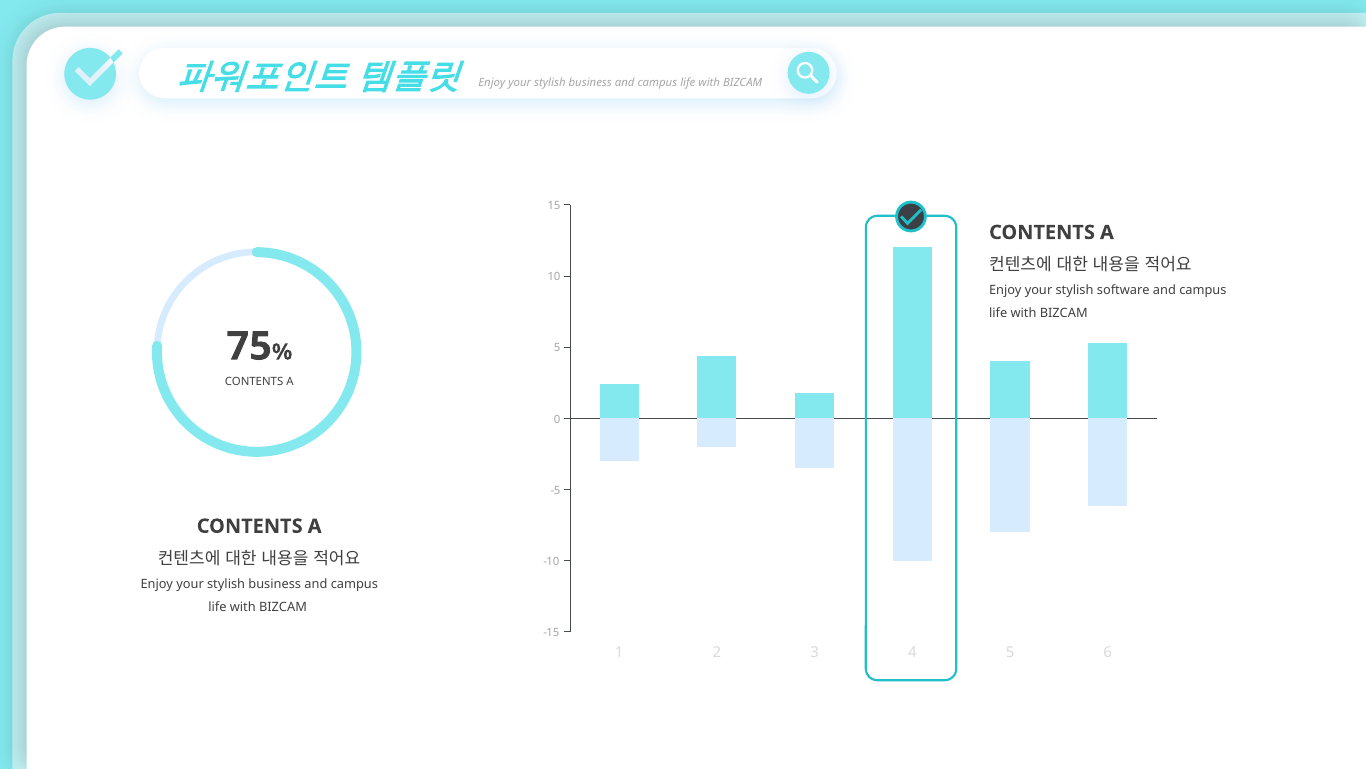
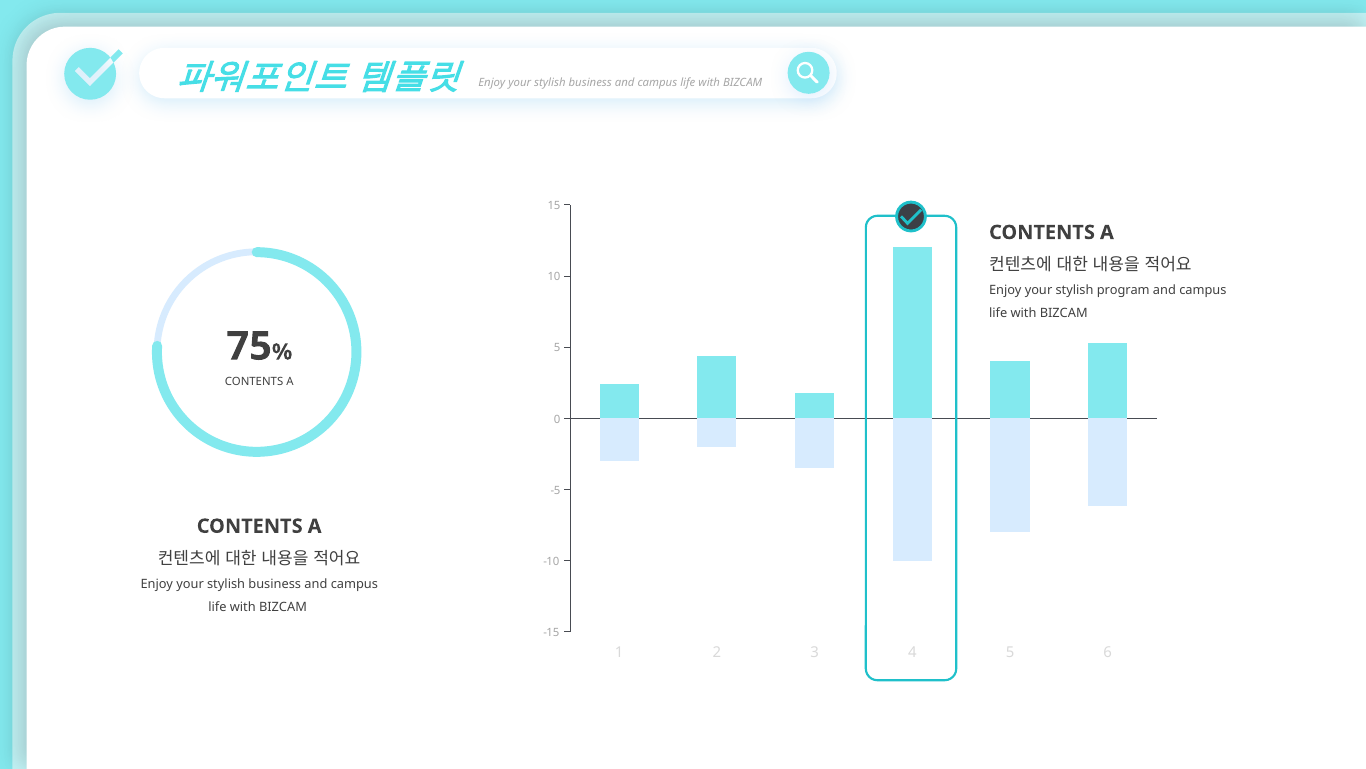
software: software -> program
